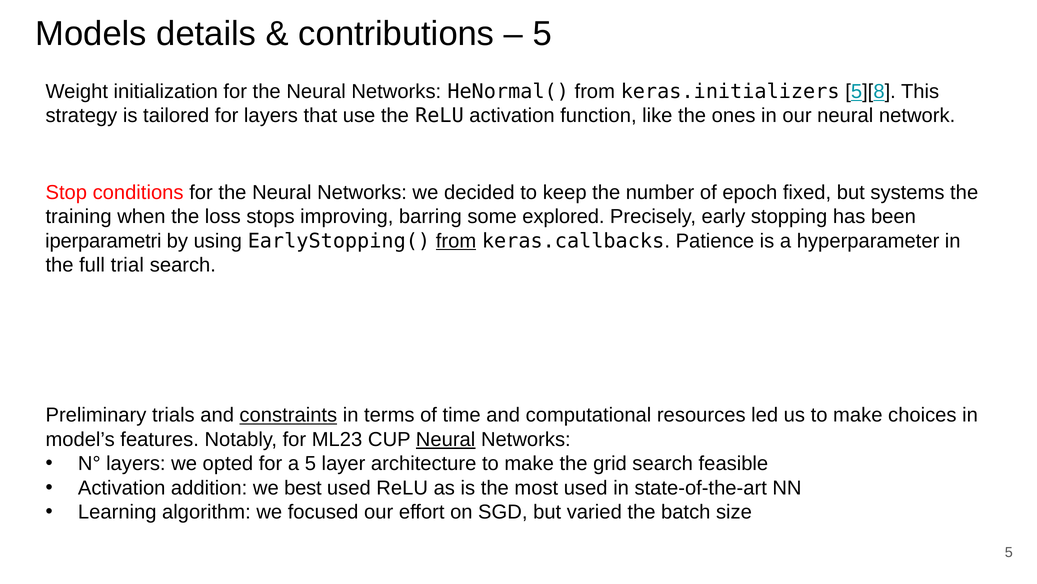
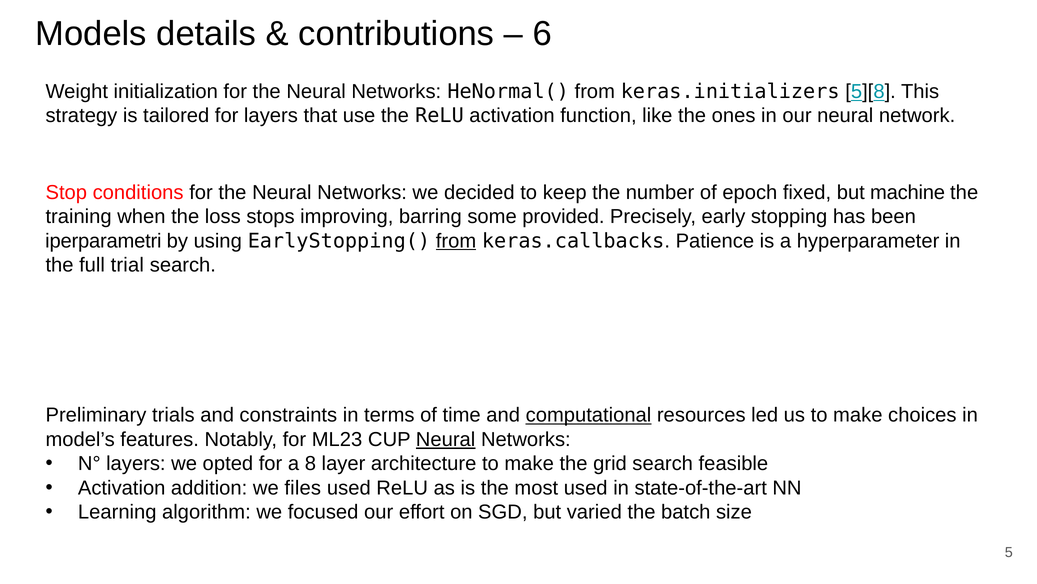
5 at (542, 34): 5 -> 6
systems: systems -> machine
explored: explored -> provided
constraints underline: present -> none
computational underline: none -> present
a 5: 5 -> 8
best: best -> files
